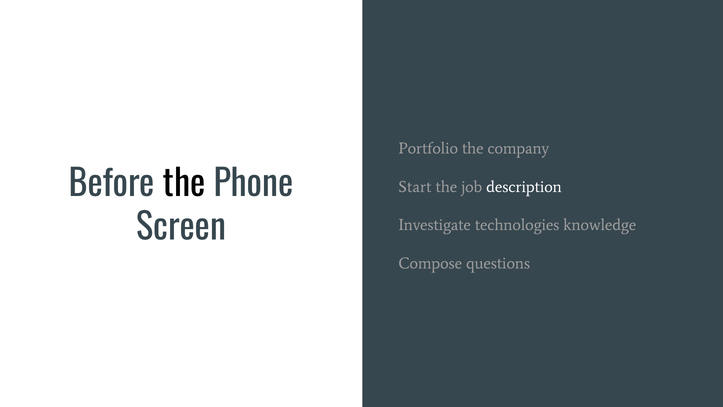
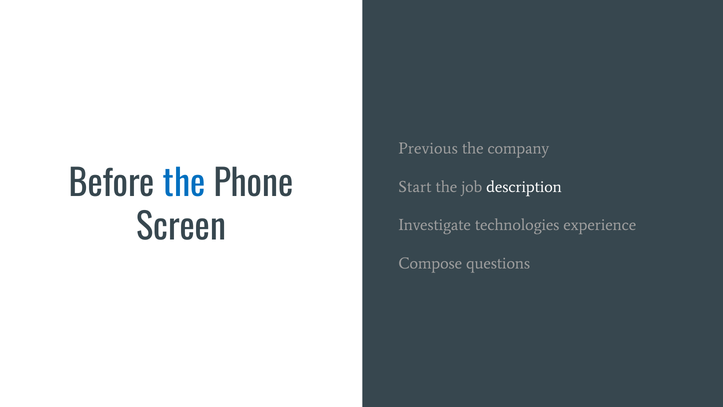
Portfolio: Portfolio -> Previous
the at (184, 184) colour: black -> blue
knowledge: knowledge -> experience
